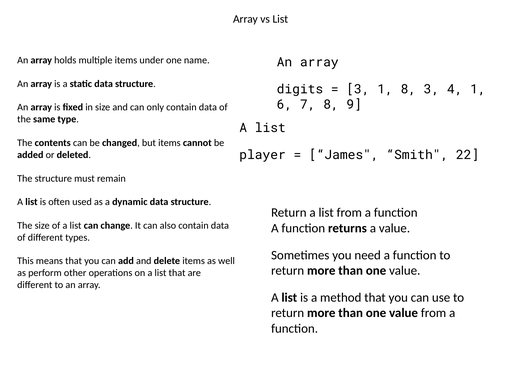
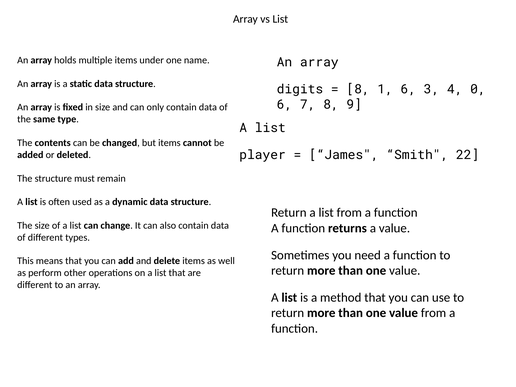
3 at (358, 89): 3 -> 8
1 8: 8 -> 6
4 1: 1 -> 0
